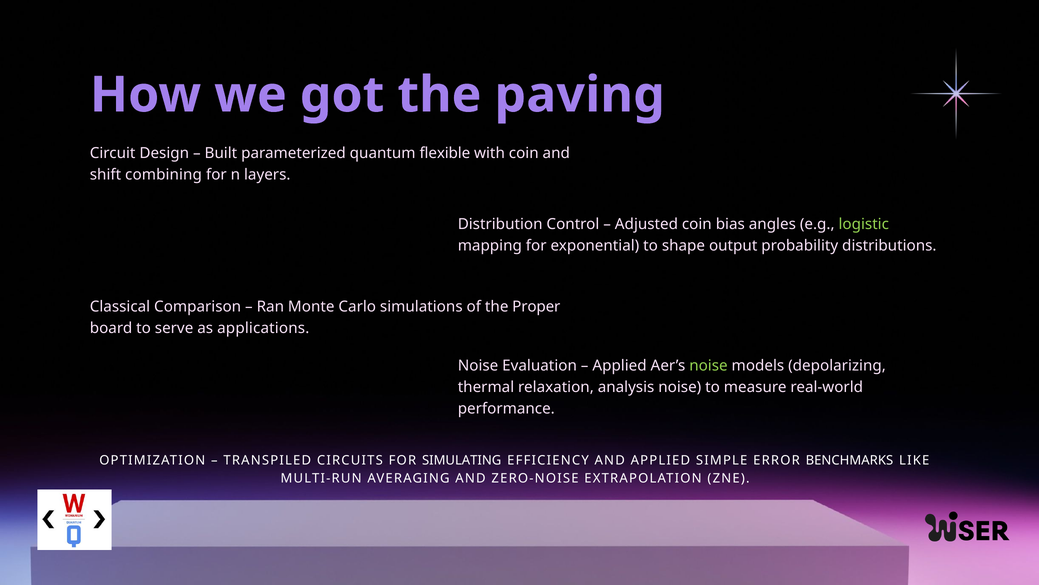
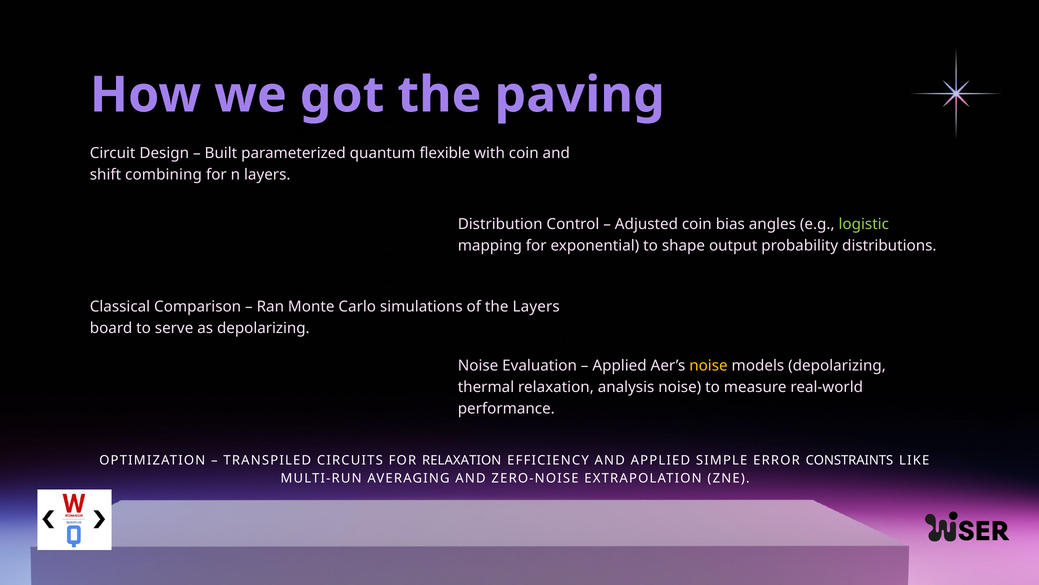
the Proper: Proper -> Layers
as applications: applications -> depolarizing
noise at (708, 365) colour: light green -> yellow
FOR SIMULATING: SIMULATING -> RELAXATION
BENCHMARKS: BENCHMARKS -> CONSTRAINTS
